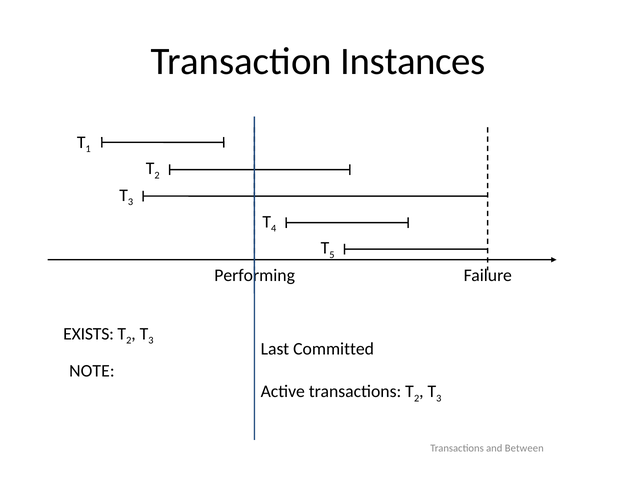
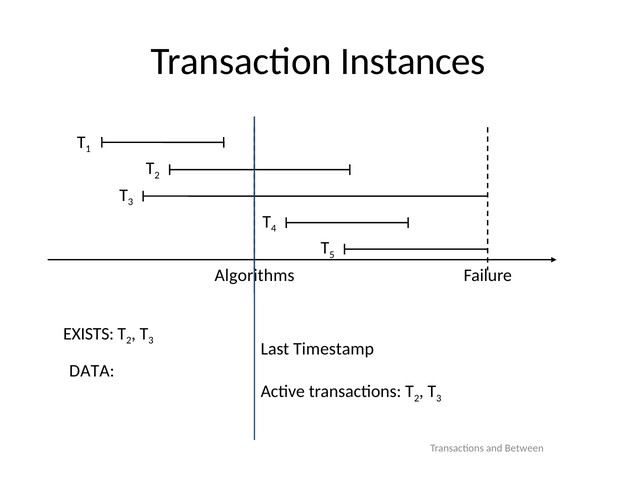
Performing: Performing -> Algorithms
Committed: Committed -> Timestamp
NOTE: NOTE -> DATA
